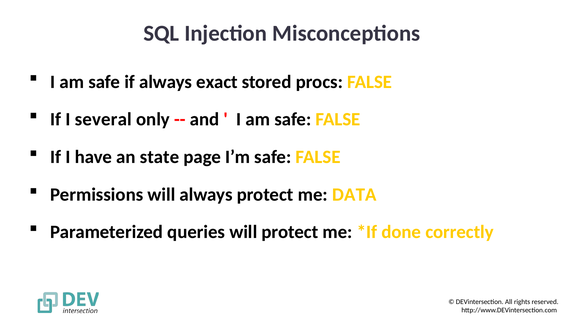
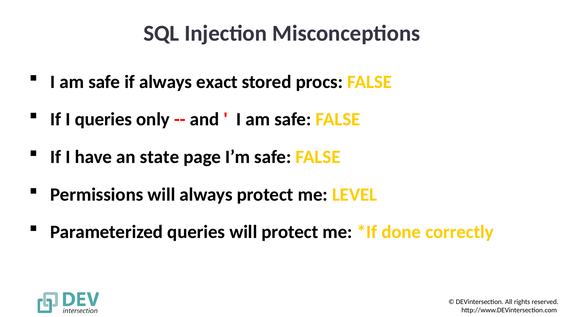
I several: several -> queries
DATA: DATA -> LEVEL
